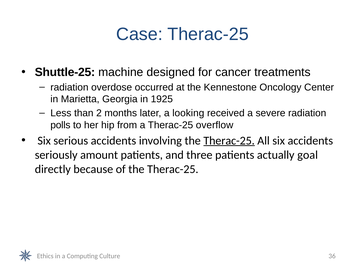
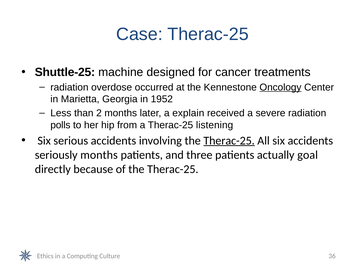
Oncology underline: none -> present
1925: 1925 -> 1952
looking: looking -> explain
overflow: overflow -> listening
seriously amount: amount -> months
